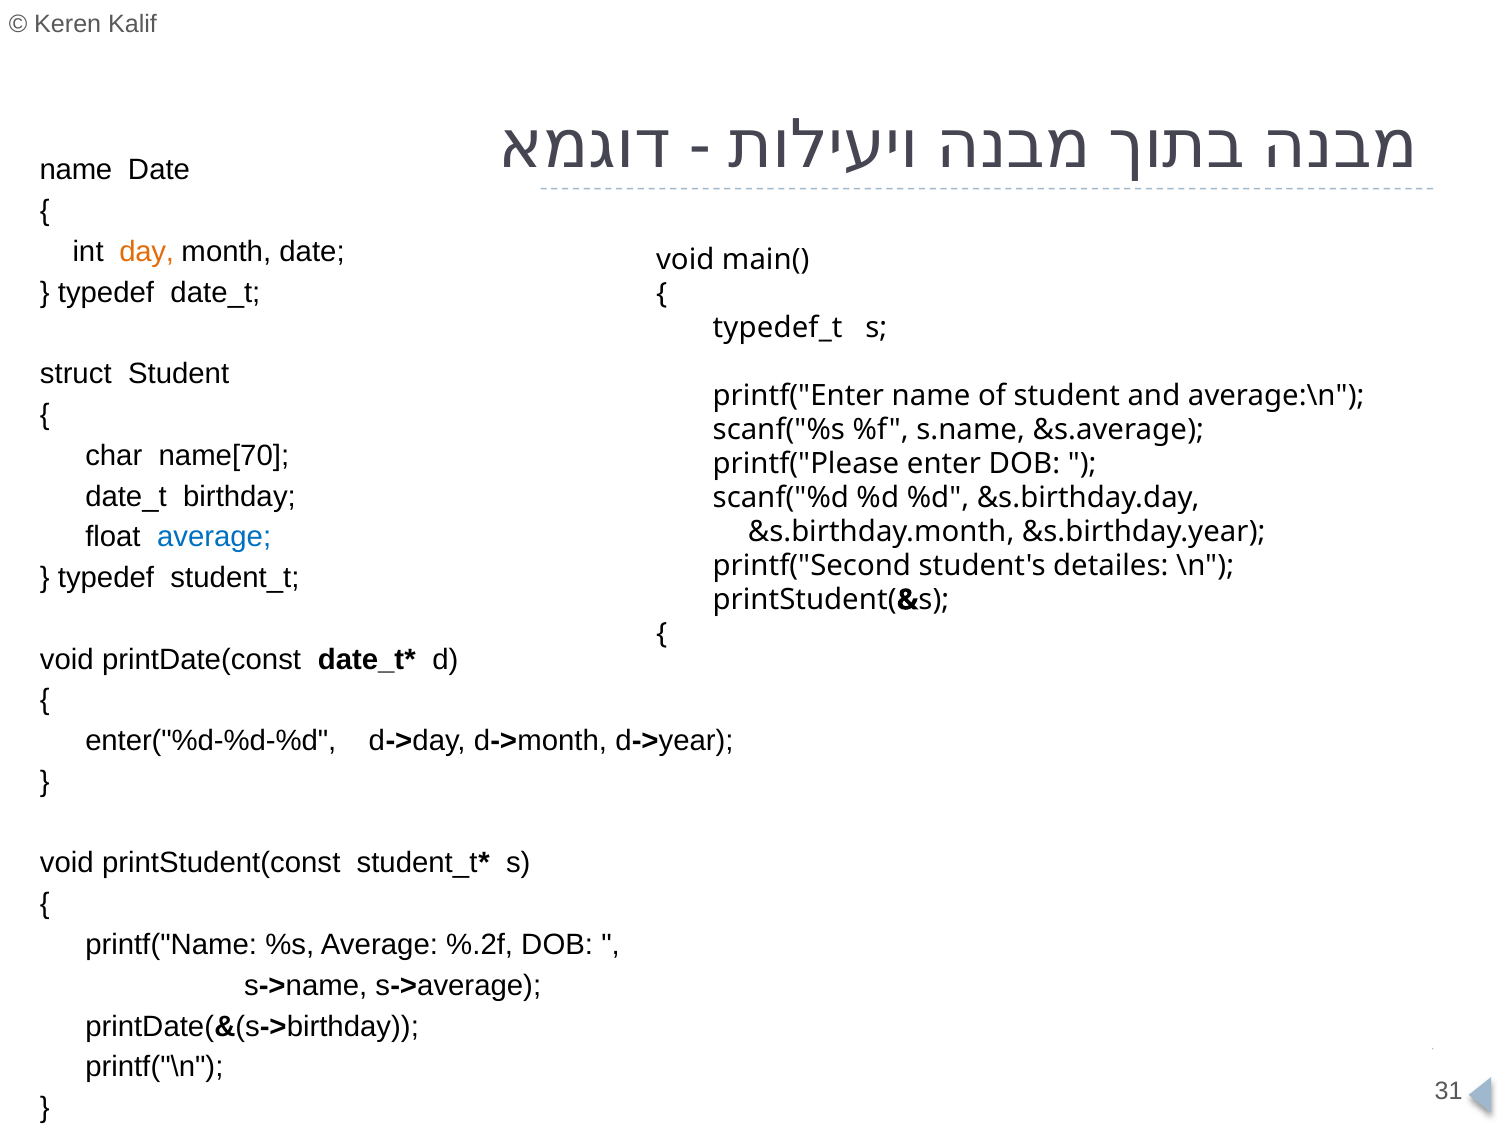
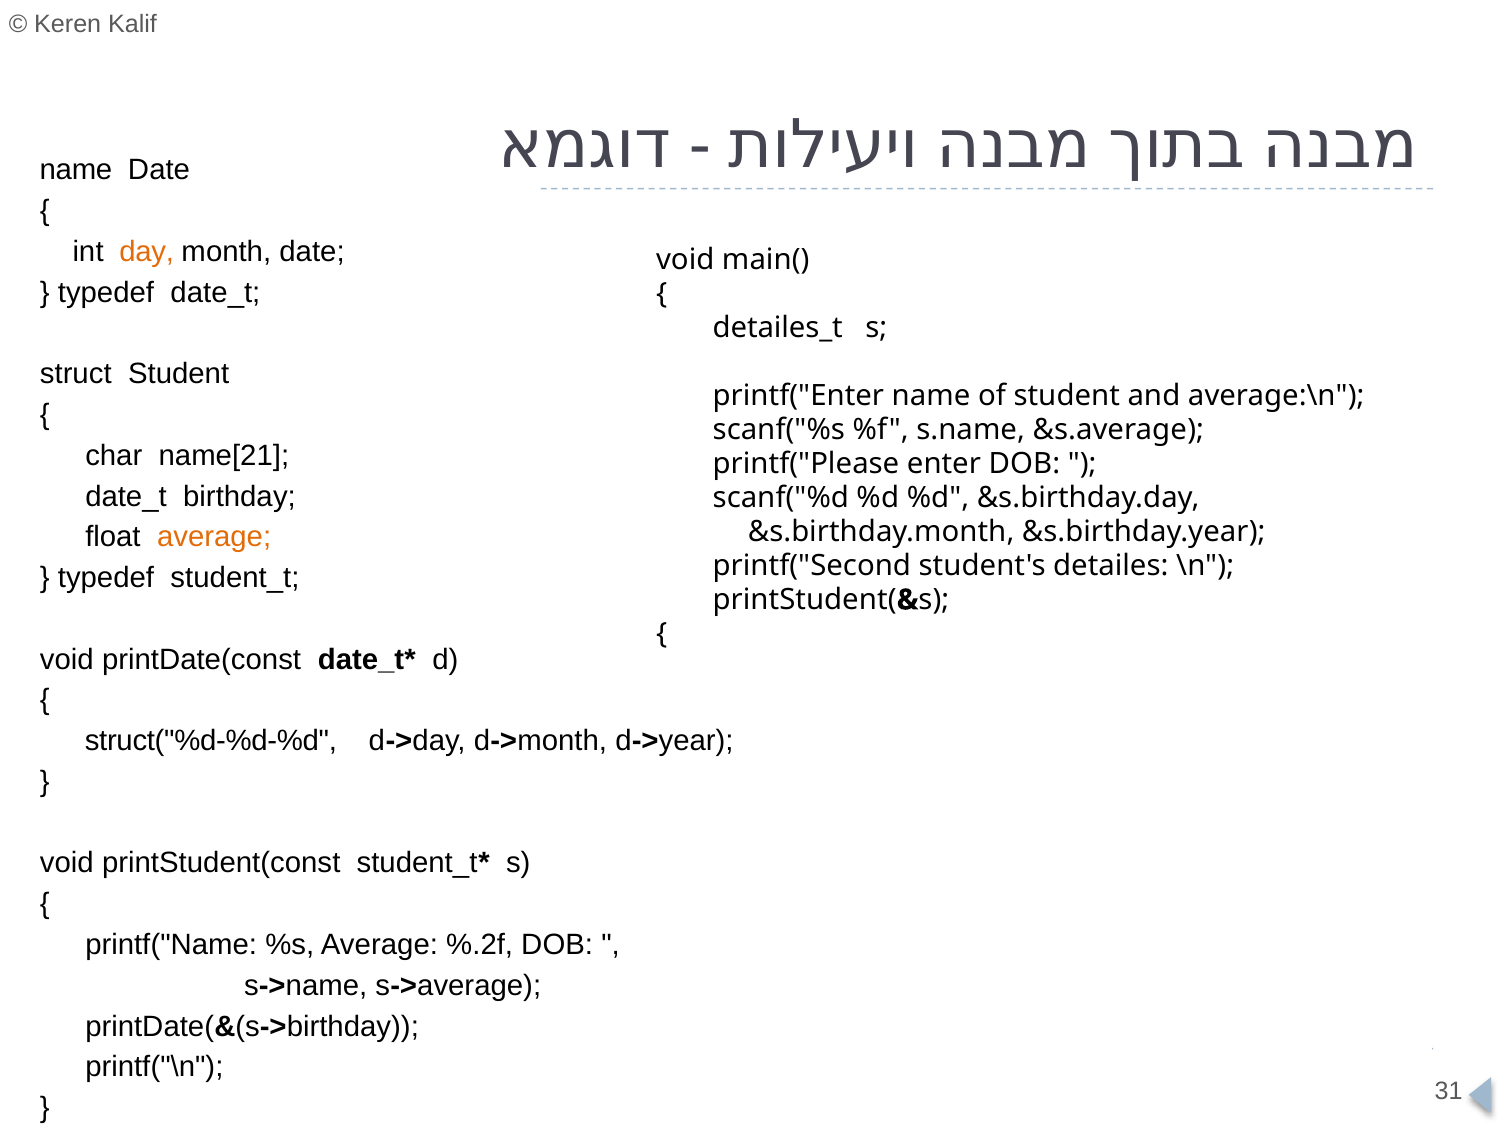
typedef_t: typedef_t -> detailes_t
name[70: name[70 -> name[21
average at (214, 537) colour: blue -> orange
enter("%d-%d-%d: enter("%d-%d-%d -> struct("%d-%d-%d
